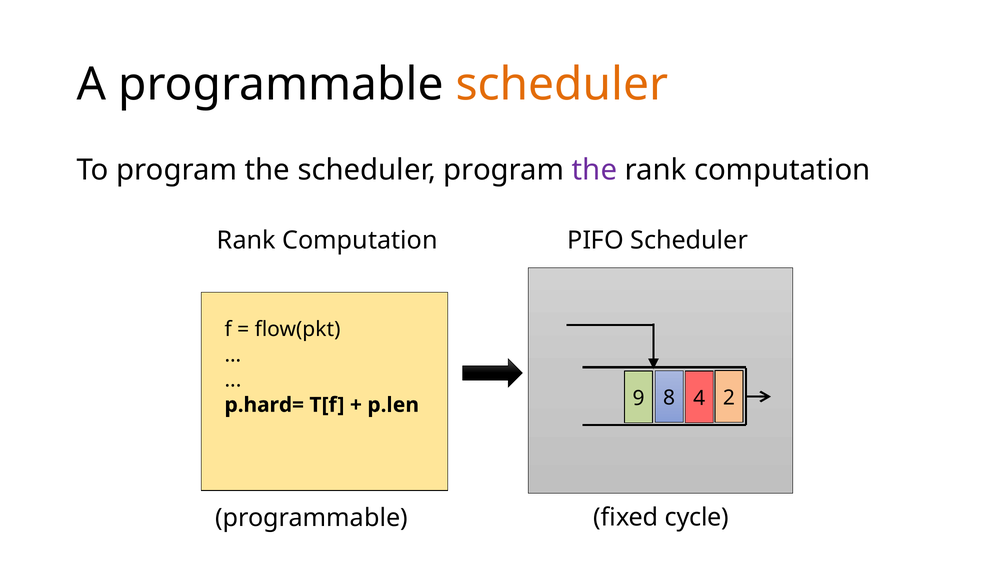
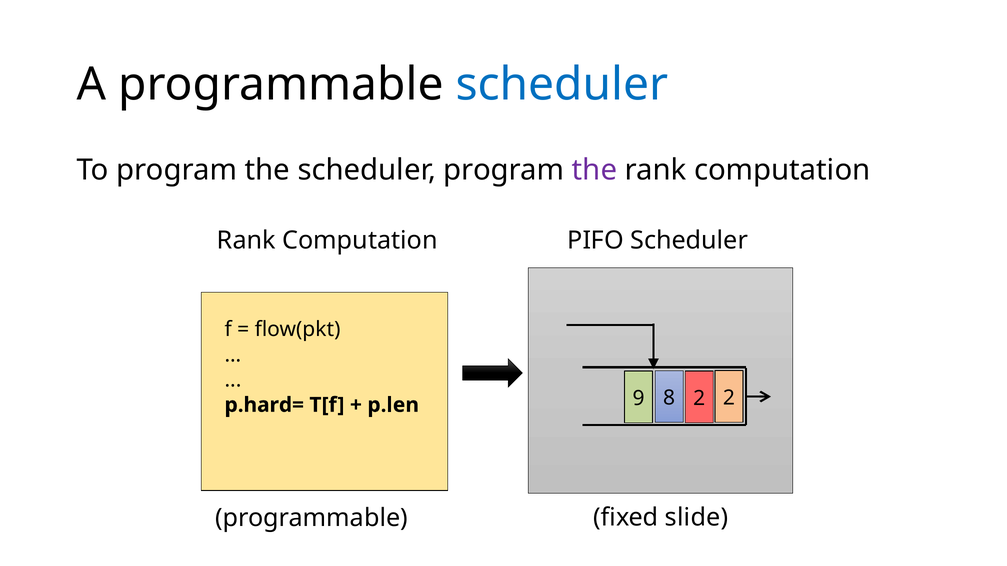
scheduler at (562, 85) colour: orange -> blue
8 4: 4 -> 2
cycle: cycle -> slide
